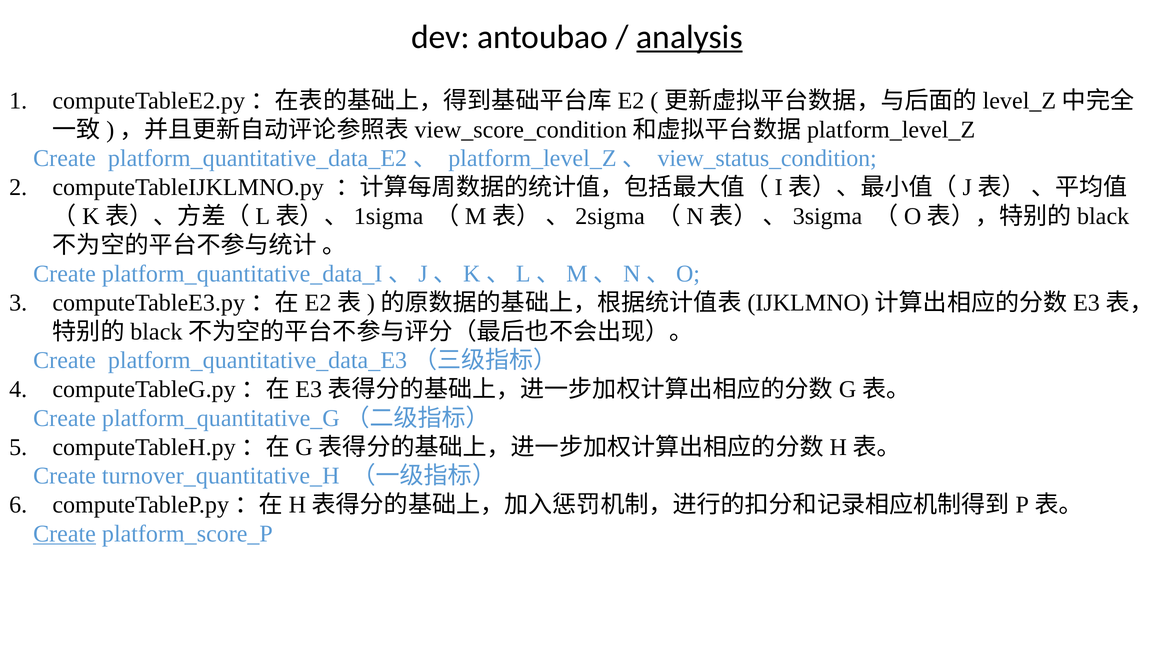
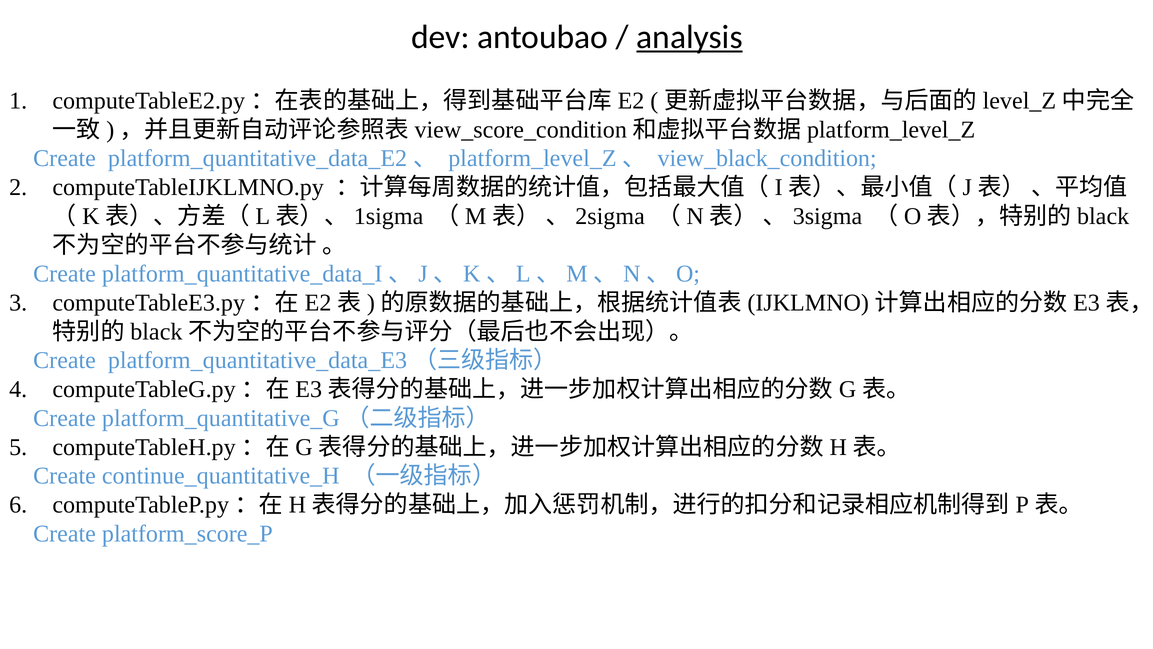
view_status_condition: view_status_condition -> view_black_condition
turnover_quantitative_H: turnover_quantitative_H -> continue_quantitative_H
Create at (65, 533) underline: present -> none
